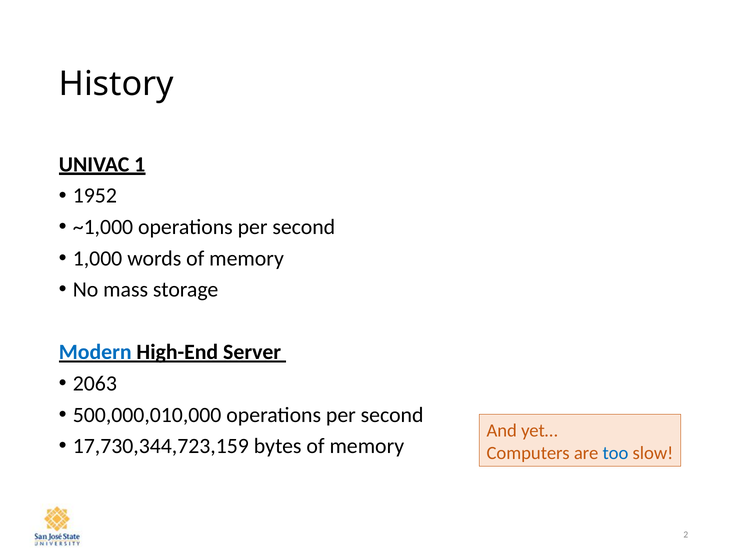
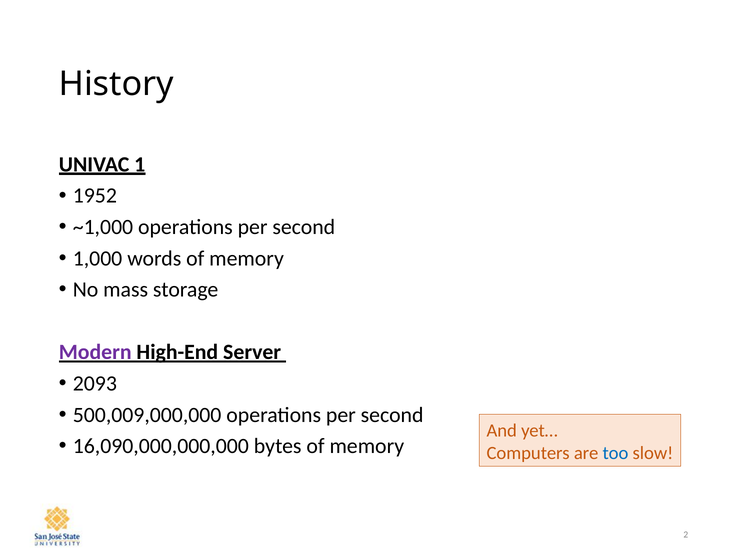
Modern colour: blue -> purple
2063: 2063 -> 2093
500,000,010,000: 500,000,010,000 -> 500,009,000,000
17,730,344,723,159: 17,730,344,723,159 -> 16,090,000,000,000
